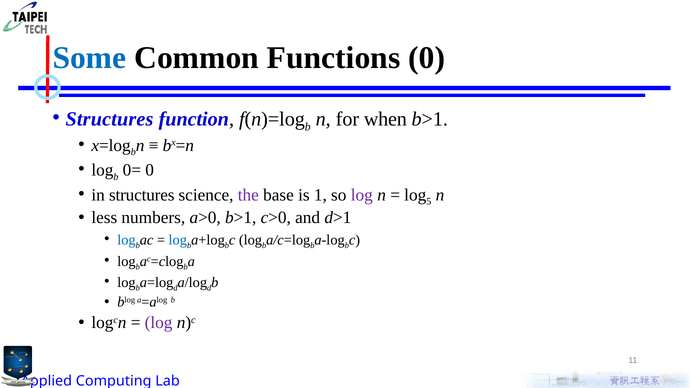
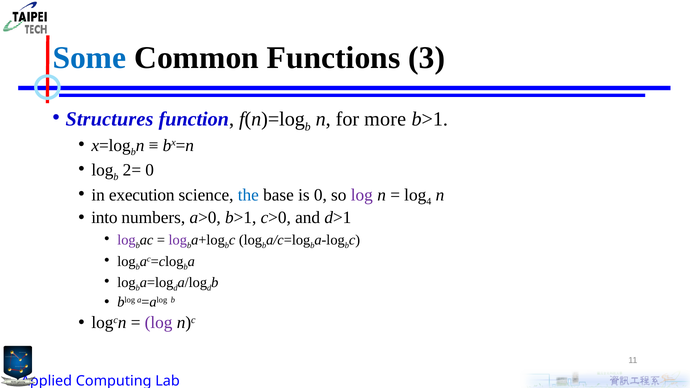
Functions 0: 0 -> 3
when: when -> more
0=: 0= -> 2=
in structures: structures -> execution
the colour: purple -> blue
is 1: 1 -> 0
5: 5 -> 4
less: less -> into
log at (126, 240) colour: blue -> purple
log at (178, 240) colour: blue -> purple
